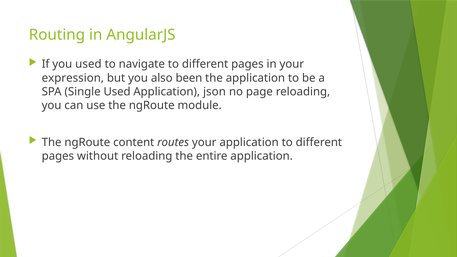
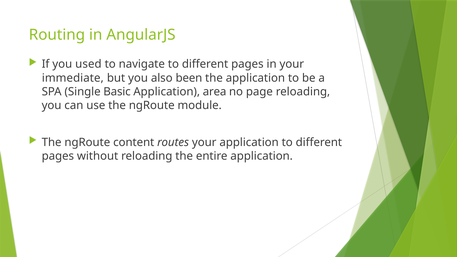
expression: expression -> immediate
Single Used: Used -> Basic
json: json -> area
